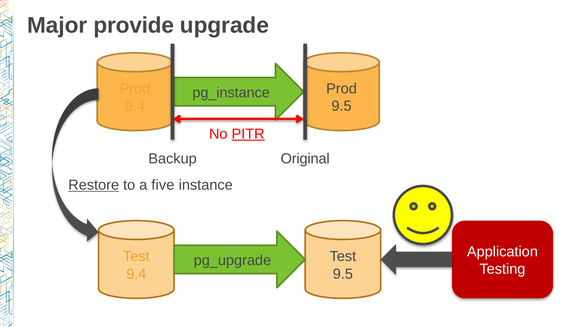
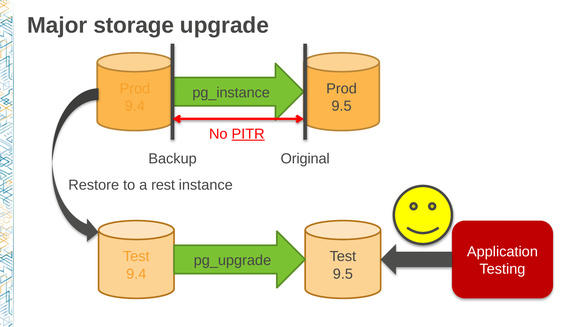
provide: provide -> storage
Restore underline: present -> none
five: five -> rest
